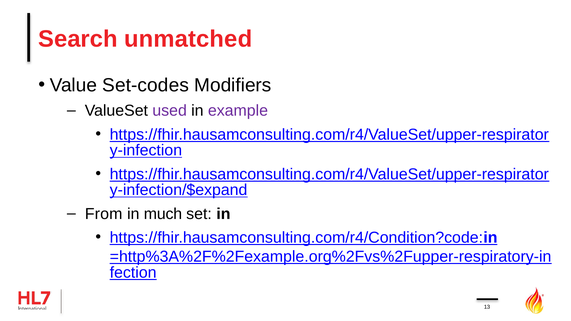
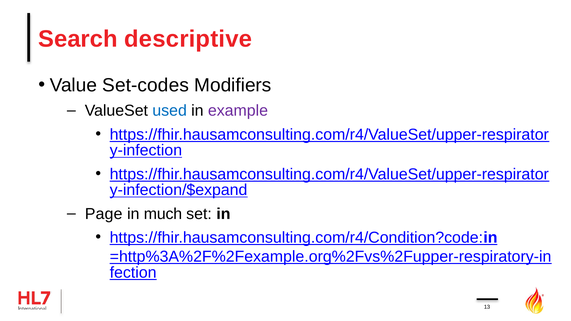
unmatched: unmatched -> descriptive
used colour: purple -> blue
From: From -> Page
